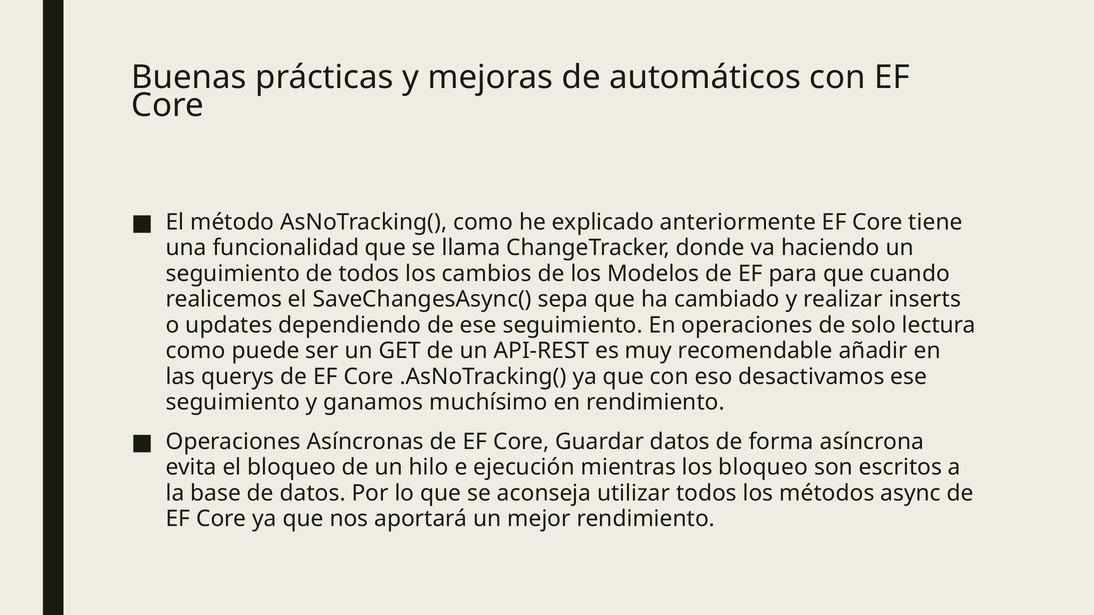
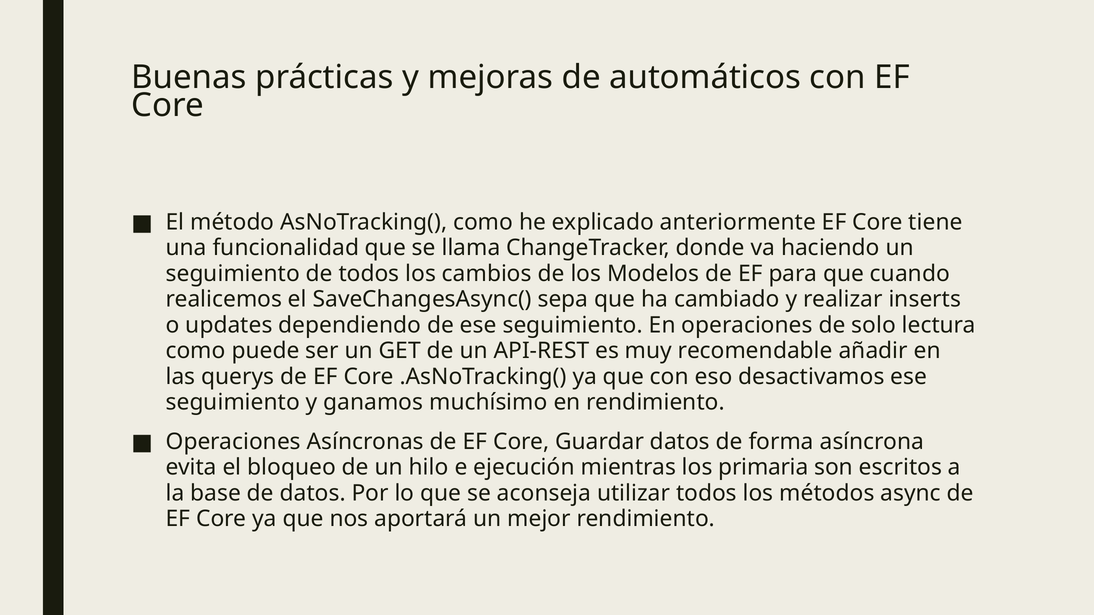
los bloqueo: bloqueo -> primaria
